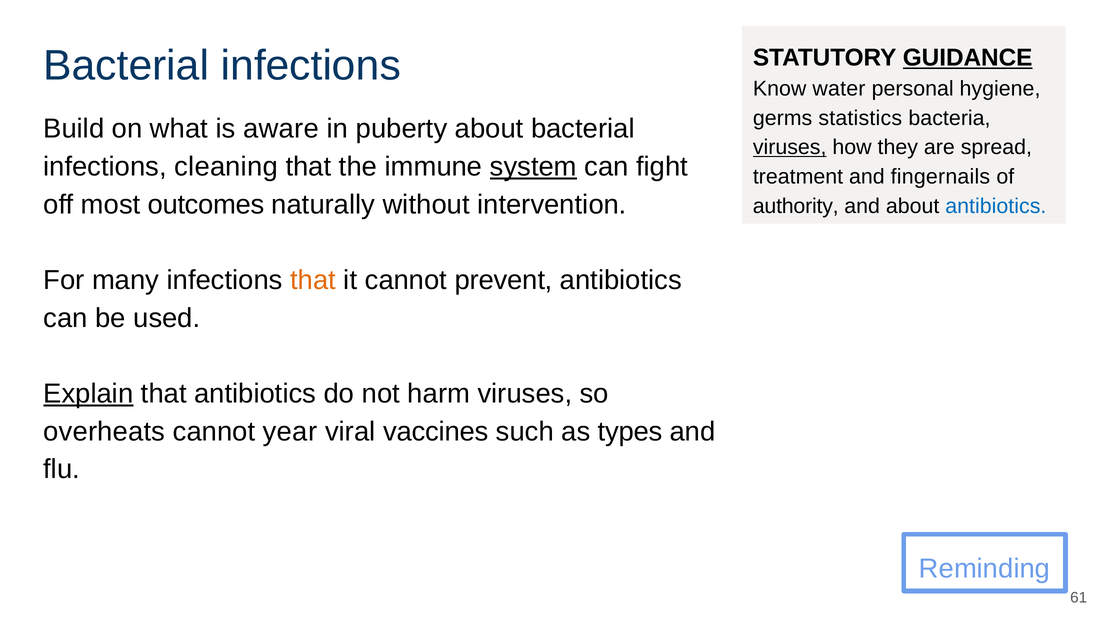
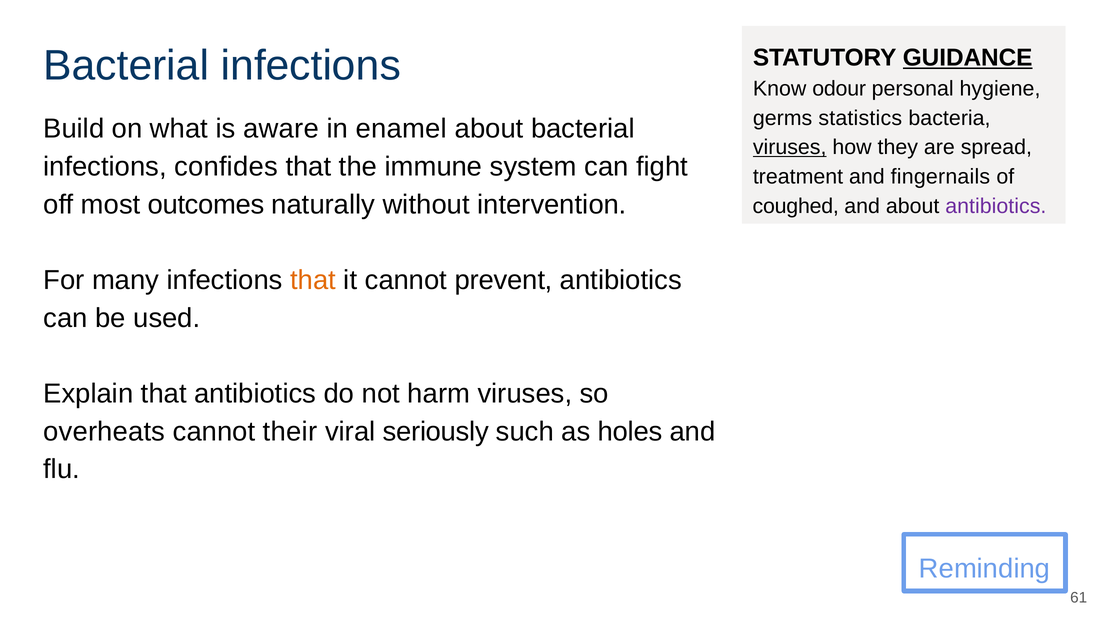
water: water -> odour
puberty: puberty -> enamel
cleaning: cleaning -> confides
system underline: present -> none
authority: authority -> coughed
antibiotics at (996, 206) colour: blue -> purple
Explain underline: present -> none
year: year -> their
vaccines: vaccines -> seriously
types: types -> holes
